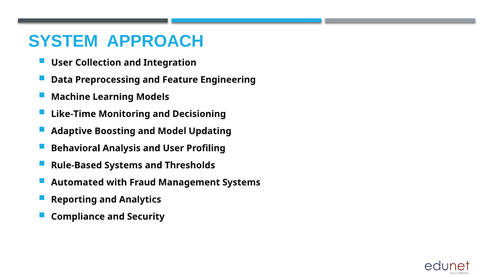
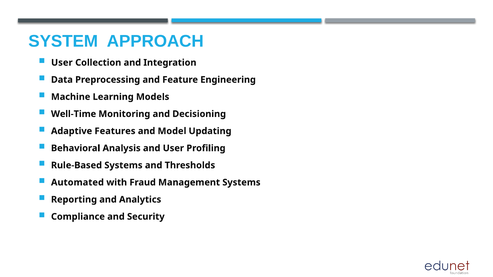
Like-Time: Like-Time -> Well-Time
Boosting: Boosting -> Features
